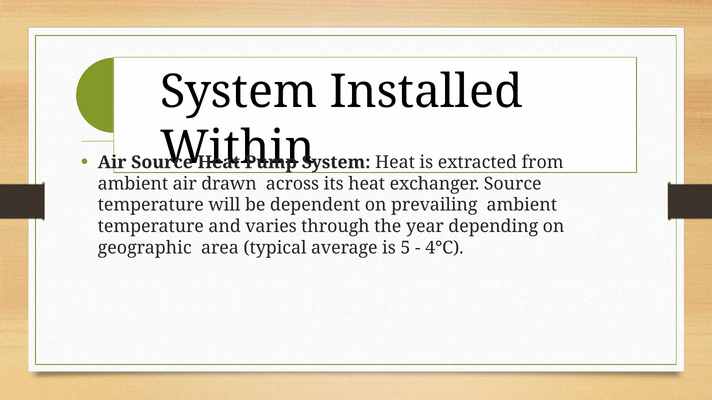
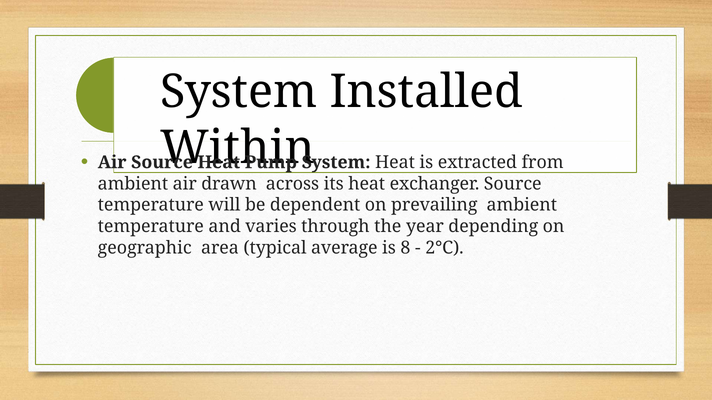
5: 5 -> 8
4°C: 4°C -> 2°C
